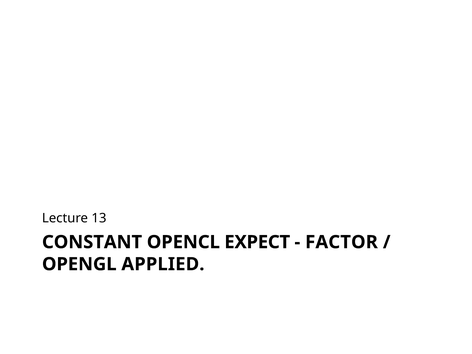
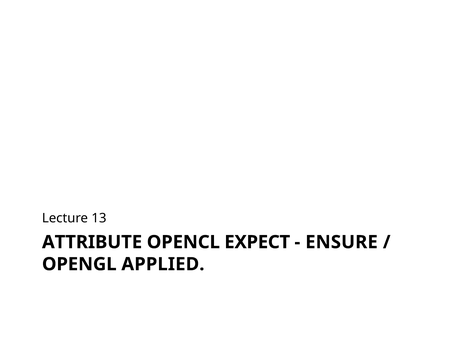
CONSTANT: CONSTANT -> ATTRIBUTE
FACTOR: FACTOR -> ENSURE
